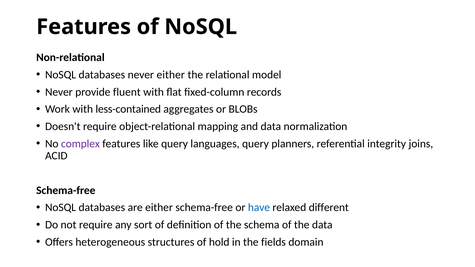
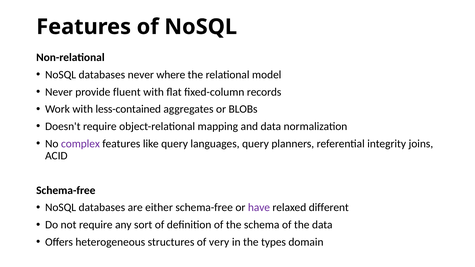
never either: either -> where
have colour: blue -> purple
hold: hold -> very
fields: fields -> types
